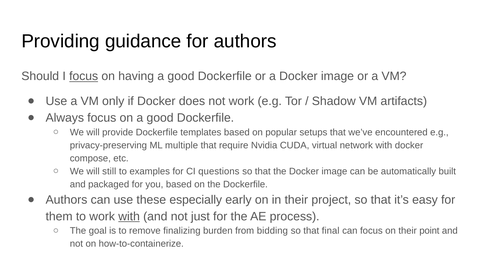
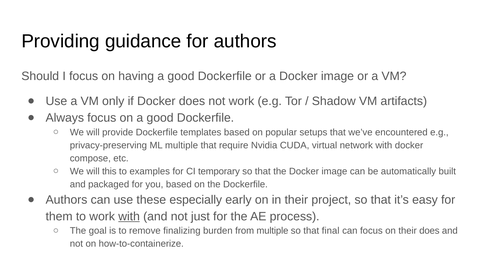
focus at (84, 76) underline: present -> none
still: still -> this
questions: questions -> temporary
from bidding: bidding -> multiple
their point: point -> does
